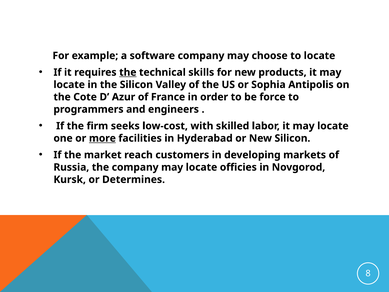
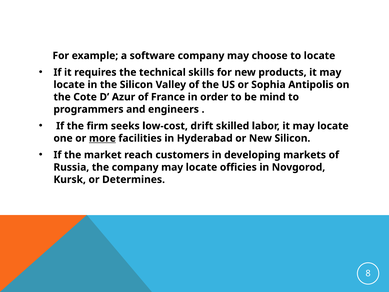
the at (128, 72) underline: present -> none
force: force -> mind
with: with -> drift
